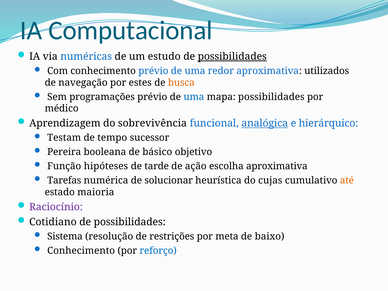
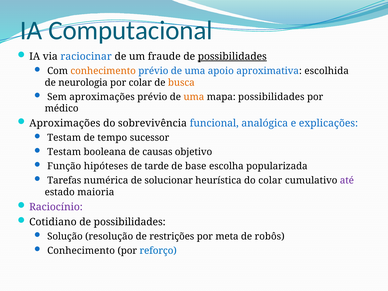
numéricas: numéricas -> raciocinar
estudo: estudo -> fraude
conhecimento at (103, 71) colour: black -> orange
redor: redor -> apoio
utilizados: utilizados -> escolhida
navegação: navegação -> neurologia
por estes: estes -> colar
Sem programações: programações -> aproximações
uma at (194, 97) colour: blue -> orange
Aprendizagem at (65, 123): Aprendizagem -> Aproximações
analógica underline: present -> none
hierárquico: hierárquico -> explicações
Pereira at (64, 152): Pereira -> Testam
básico: básico -> causas
ação: ação -> base
escolha aproximativa: aproximativa -> popularizada
do cujas: cujas -> colar
até colour: orange -> purple
Sistema: Sistema -> Solução
baixo: baixo -> robôs
